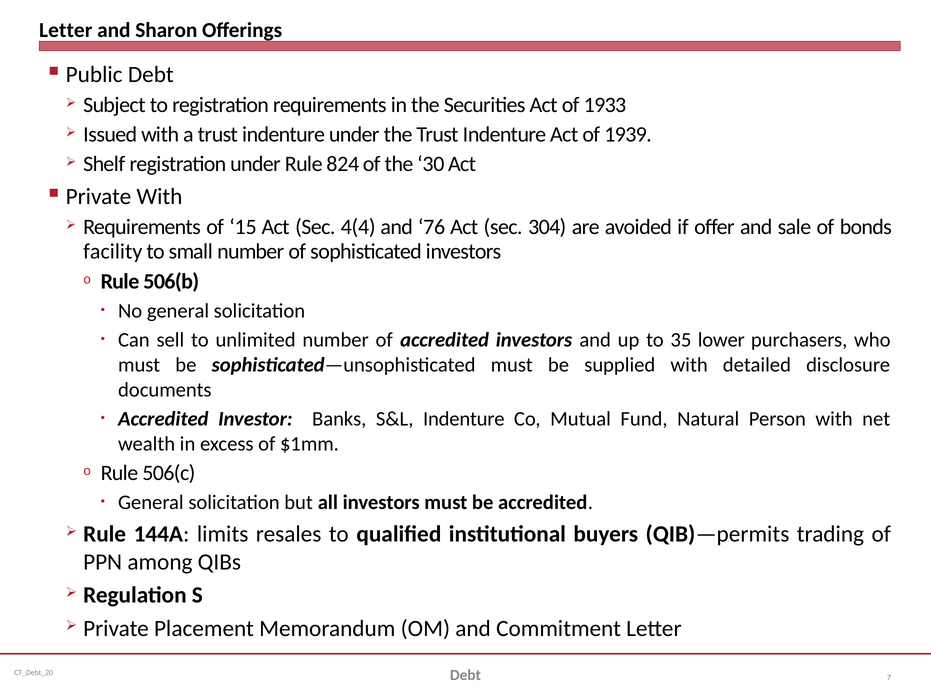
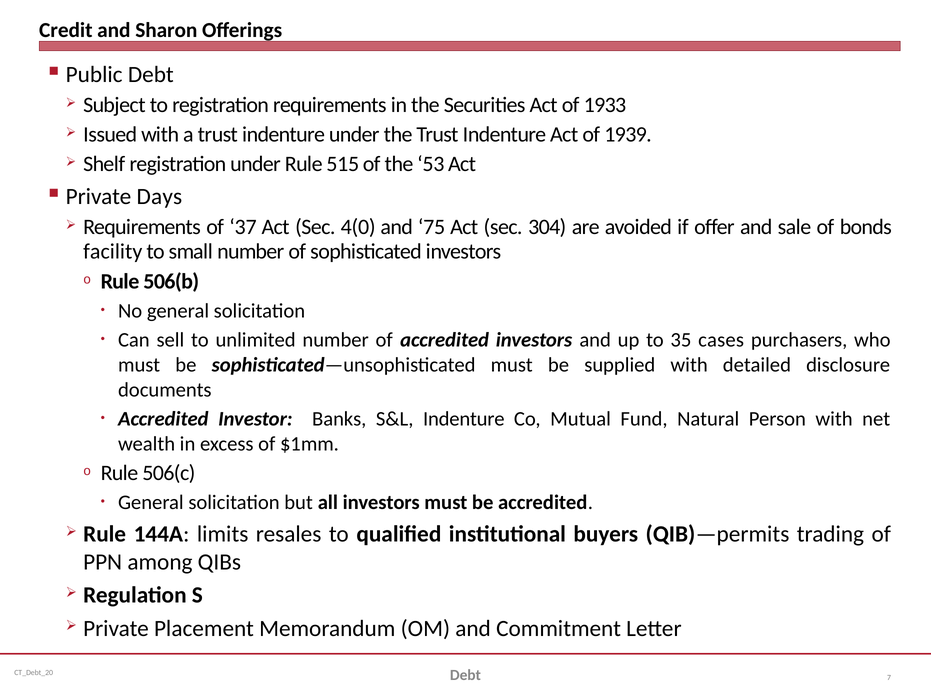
Letter at (66, 30): Letter -> Credit
824: 824 -> 515
30: 30 -> 53
Private With: With -> Days
15: 15 -> 37
4(4: 4(4 -> 4(0
76: 76 -> 75
lower: lower -> cases
